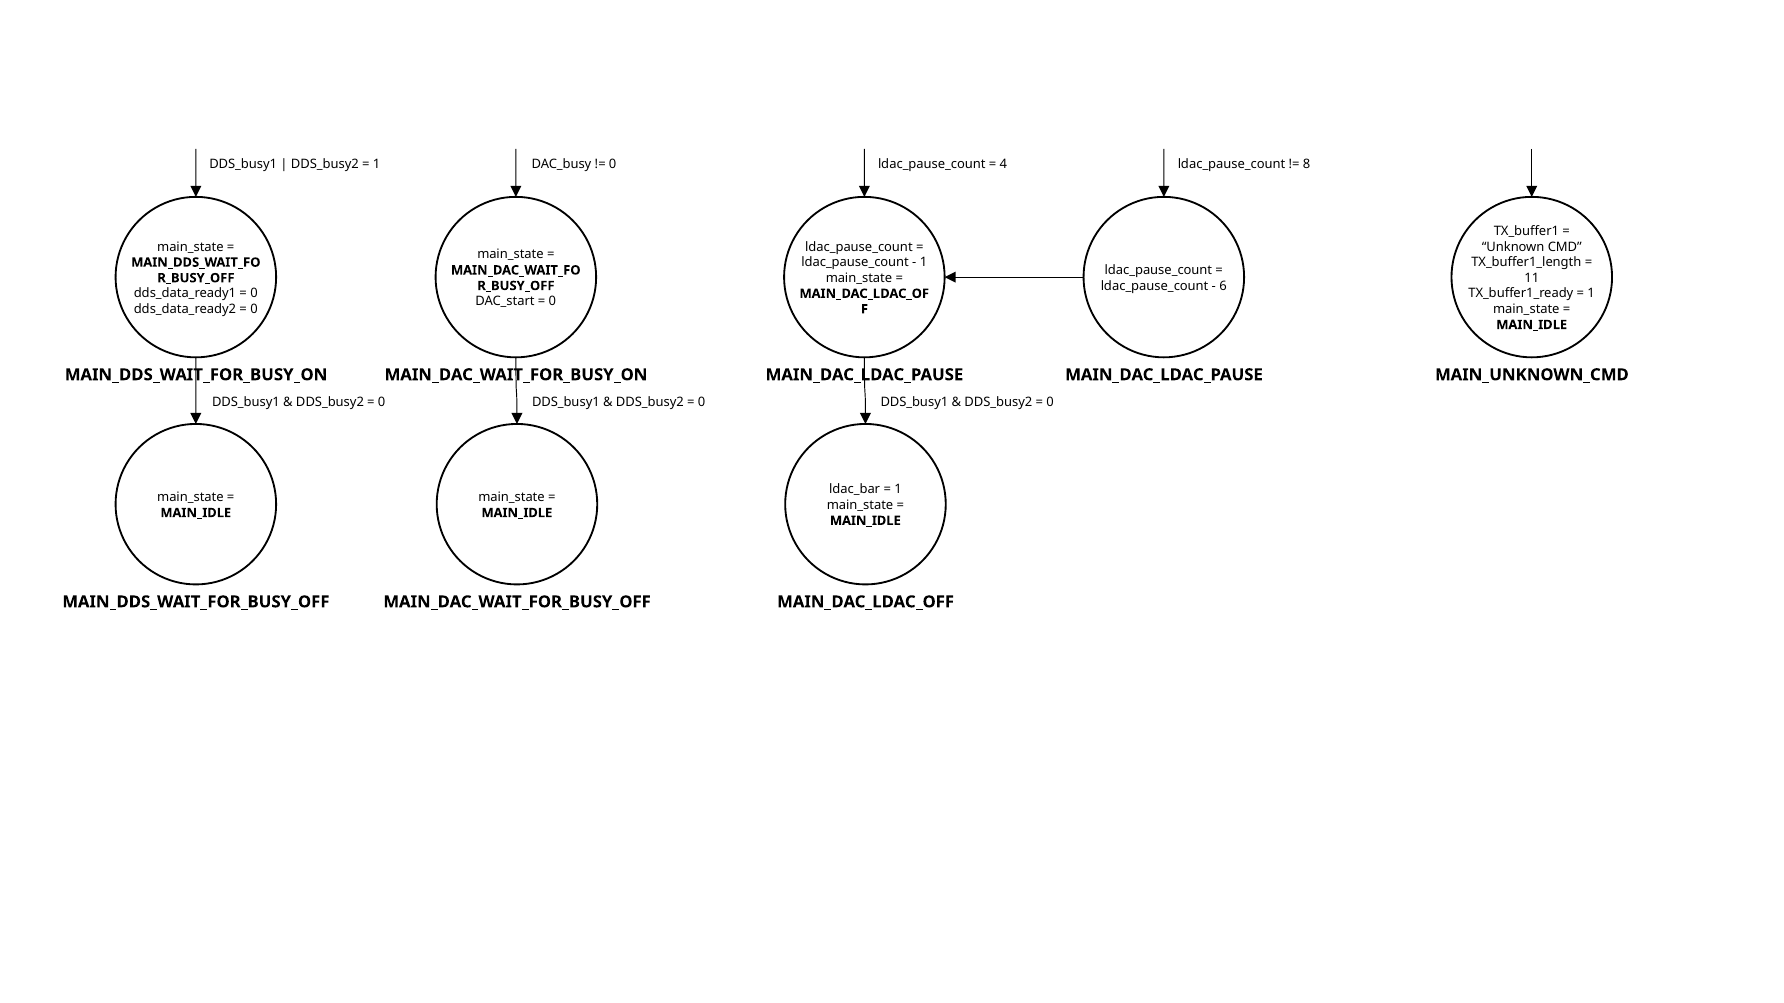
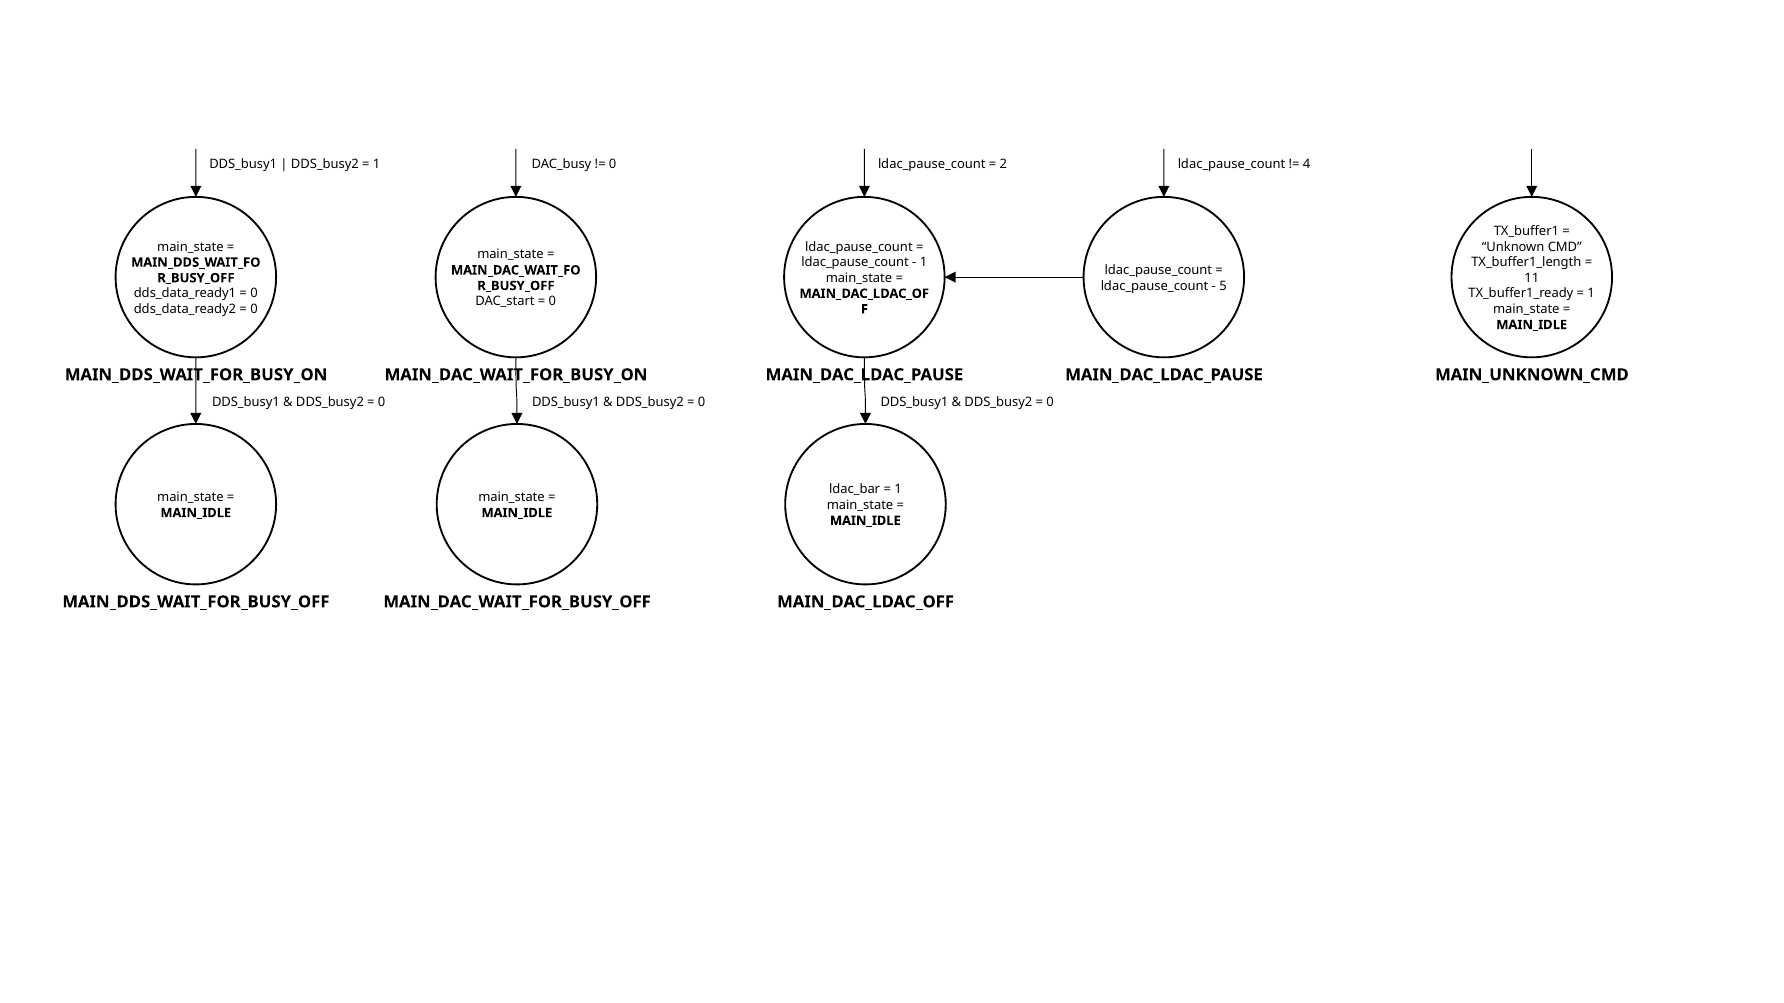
4: 4 -> 2
8: 8 -> 4
6: 6 -> 5
